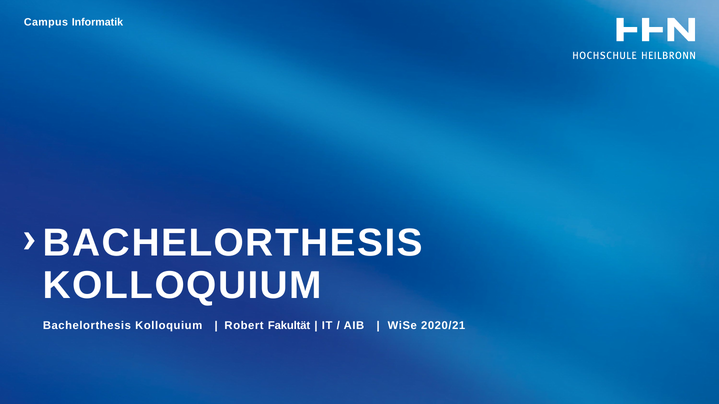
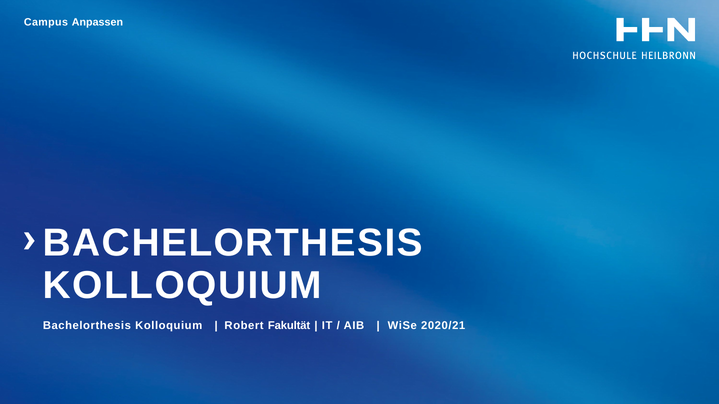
Informatik: Informatik -> Anpassen
